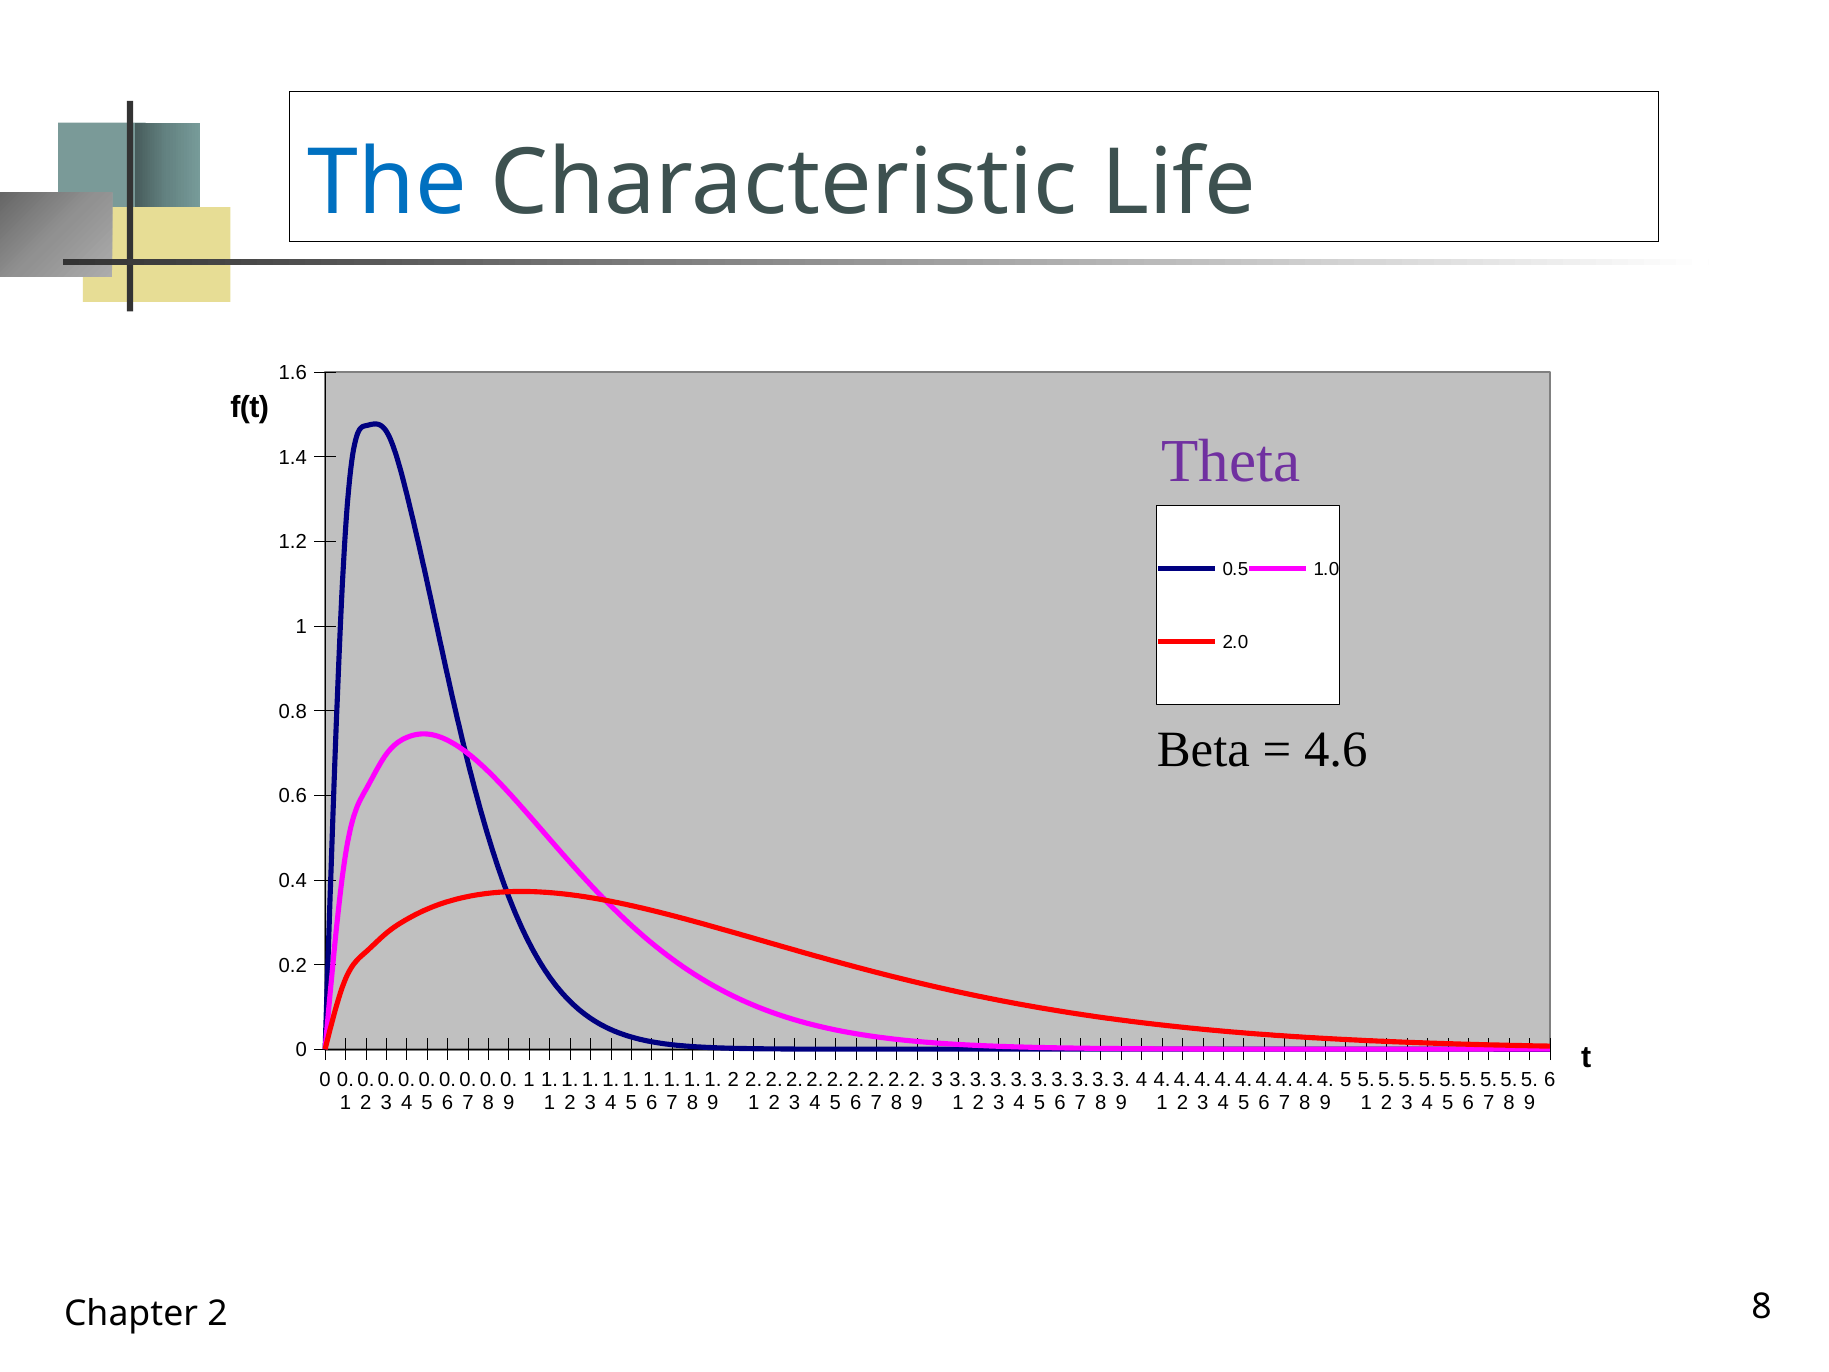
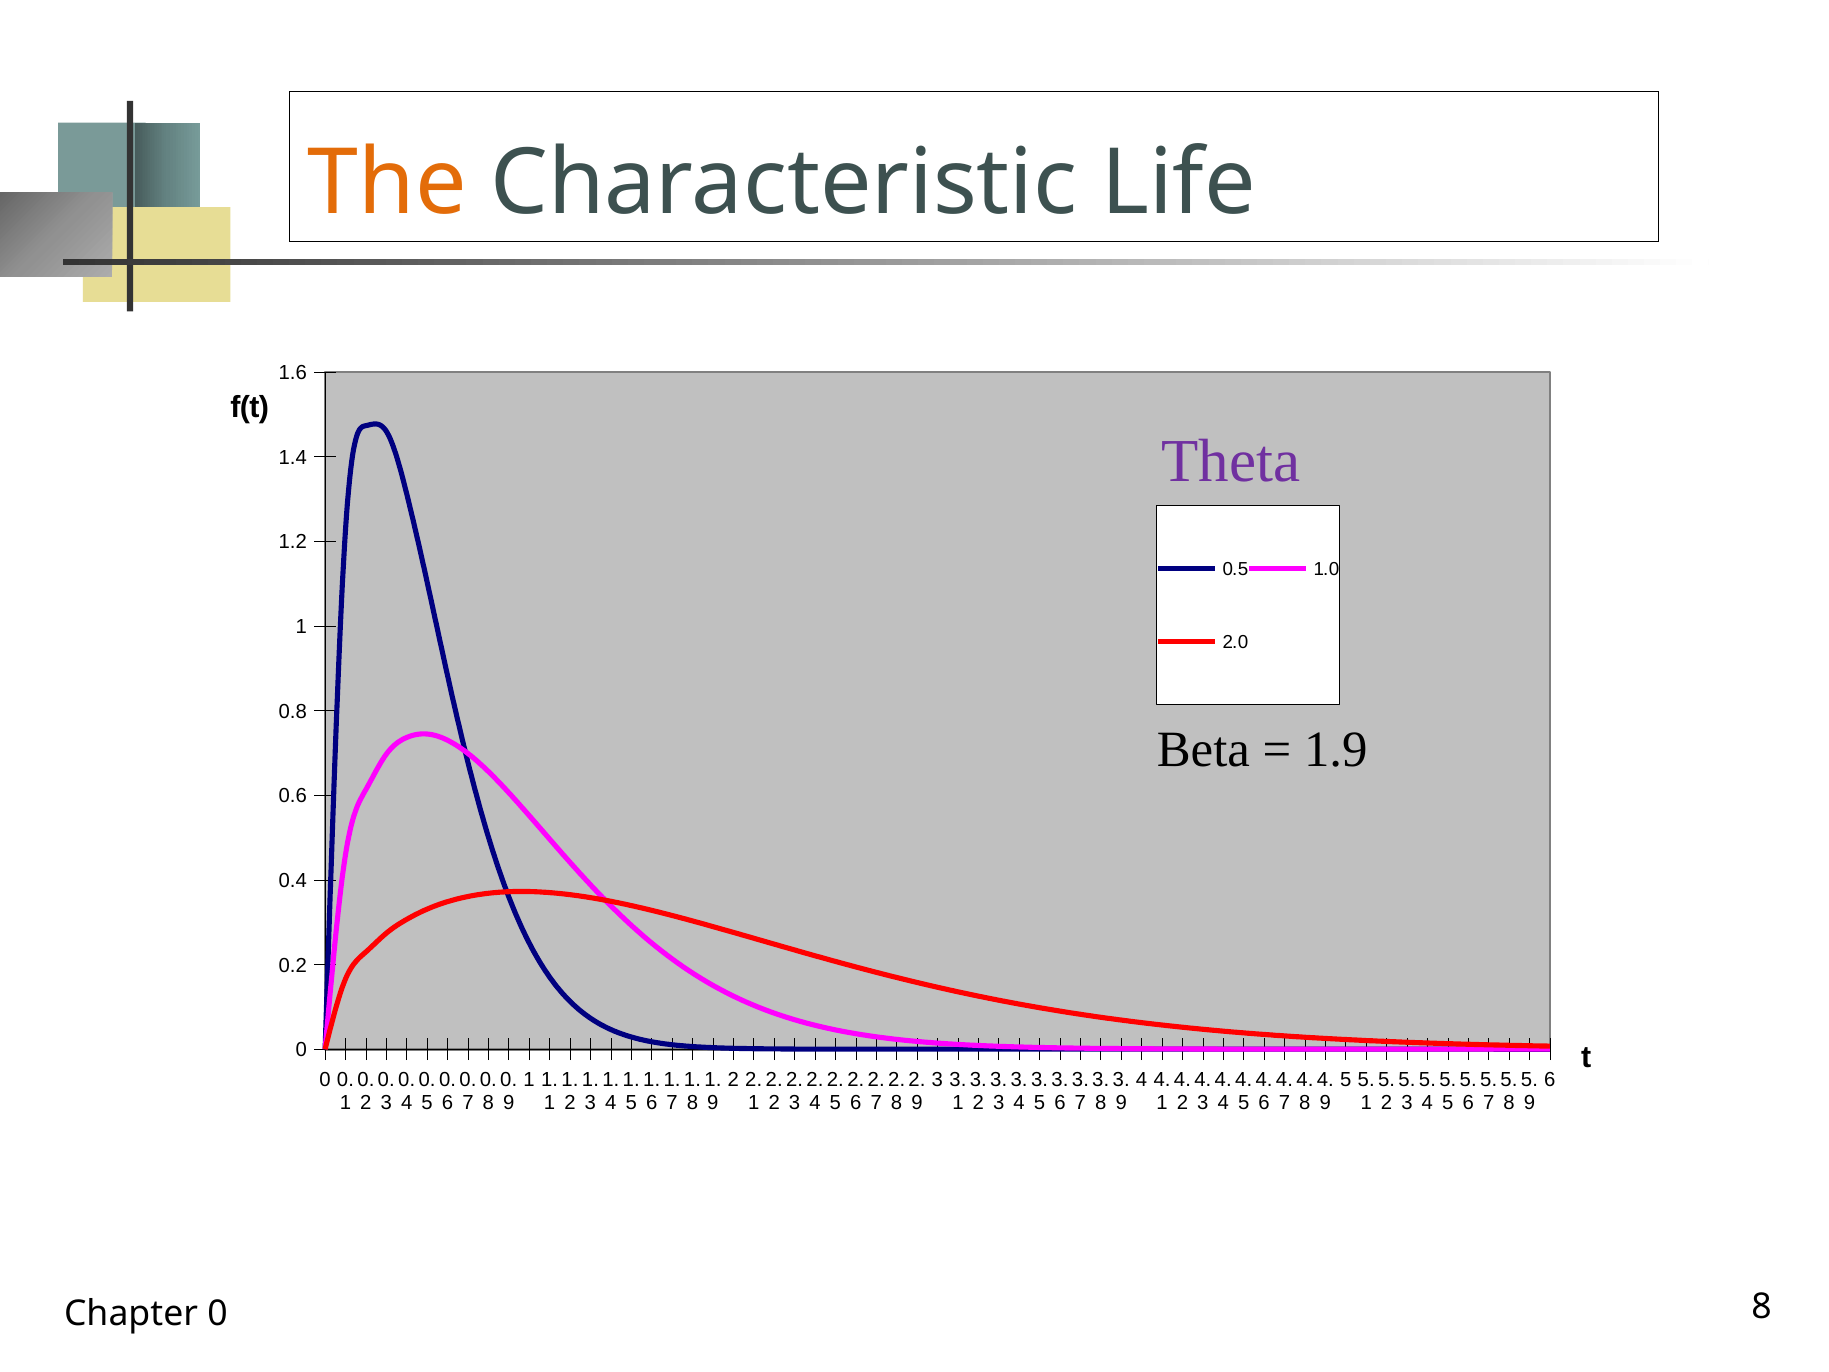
The colour: blue -> orange
4.6: 4.6 -> 1.9
Chapter 2: 2 -> 0
